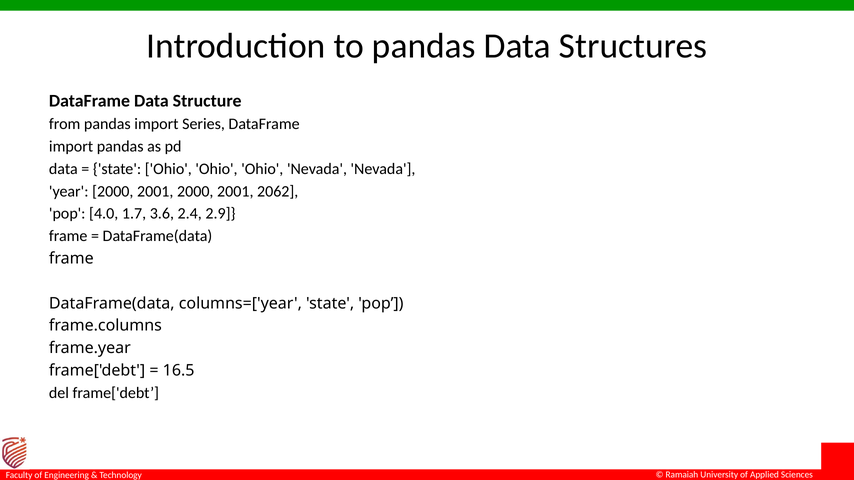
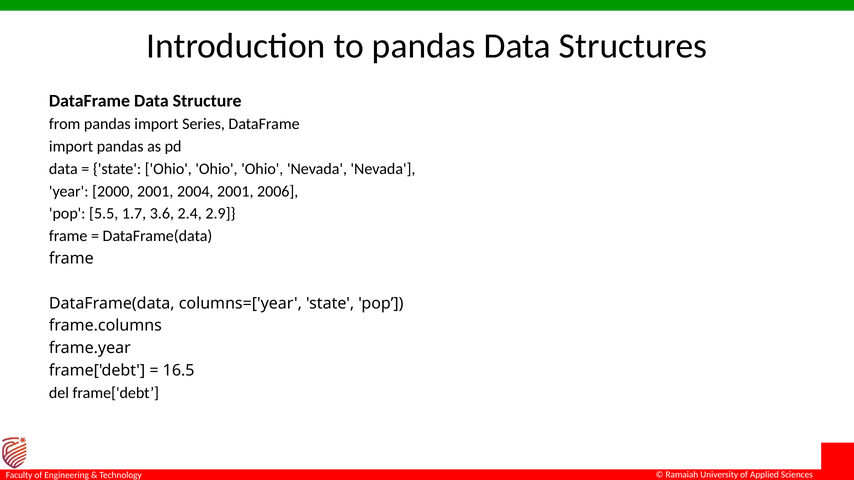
2001 2000: 2000 -> 2004
2062: 2062 -> 2006
4.0: 4.0 -> 5.5
